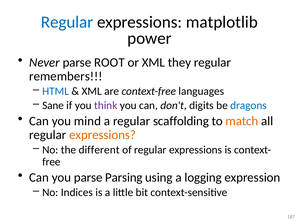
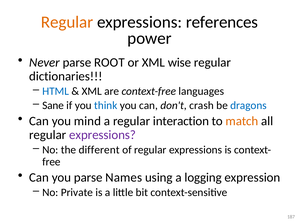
Regular at (67, 22) colour: blue -> orange
matplotlib: matplotlib -> references
they: they -> wise
remembers: remembers -> dictionaries
think colour: purple -> blue
digits: digits -> crash
scaffolding: scaffolding -> interaction
expressions at (103, 135) colour: orange -> purple
Parsing: Parsing -> Names
Indices: Indices -> Private
